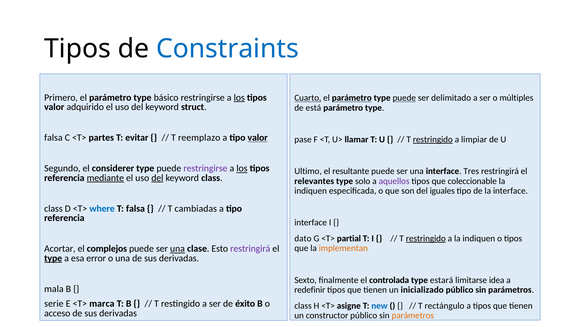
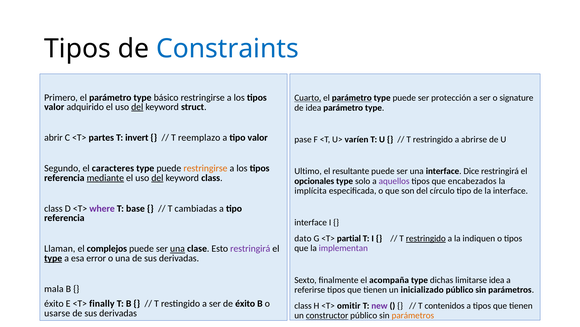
los at (239, 97) underline: present -> none
puede at (404, 98) underline: present -> none
delimitado: delimitado -> protección
múltiples: múltiples -> signature
del at (137, 107) underline: none -> present
de está: está -> idea
falsa at (53, 137): falsa -> abrir
evitar: evitar -> invert
valor at (258, 137) underline: present -> none
llamar: llamar -> varíen
restringido at (433, 139) underline: present -> none
limpiar: limpiar -> abrirse
considerer: considerer -> caracteres
restringirse at (205, 168) colour: purple -> orange
los at (242, 168) underline: present -> none
Tres: Tres -> Dice
relevantes: relevantes -> opcionales
coleccionable: coleccionable -> encabezados
indiquen at (311, 190): indiquen -> implícita
iguales: iguales -> círculo
where colour: blue -> purple
T falsa: falsa -> base
implementan colour: orange -> purple
Acortar: Acortar -> Llaman
controlada: controlada -> acompaña
estará: estará -> dichas
redefinir: redefinir -> referirse
serie at (54, 303): serie -> éxito
marca: marca -> finally
asigne: asigne -> omitir
new colour: blue -> purple
rectángulo: rectángulo -> contenidos
acceso: acceso -> usarse
constructor underline: none -> present
